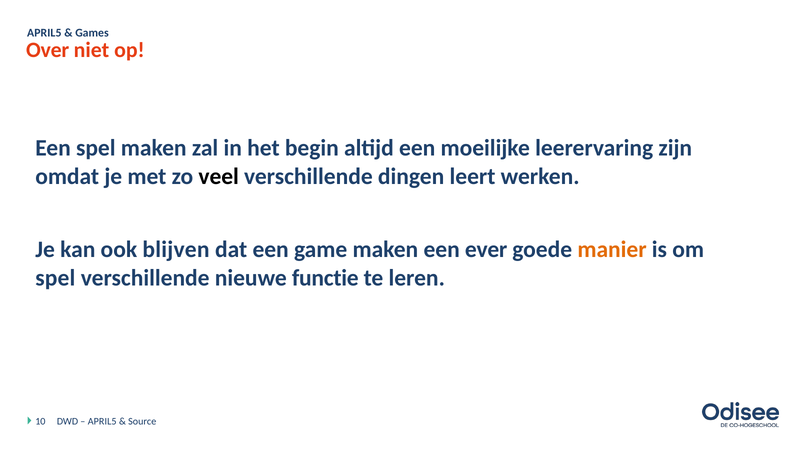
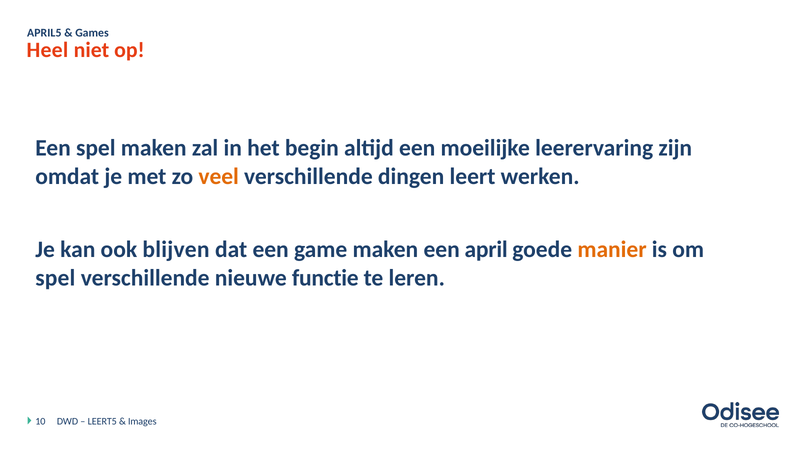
Over: Over -> Heel
veel colour: black -> orange
ever: ever -> april
APRIL5 at (102, 421): APRIL5 -> LEERT5
Source: Source -> Images
